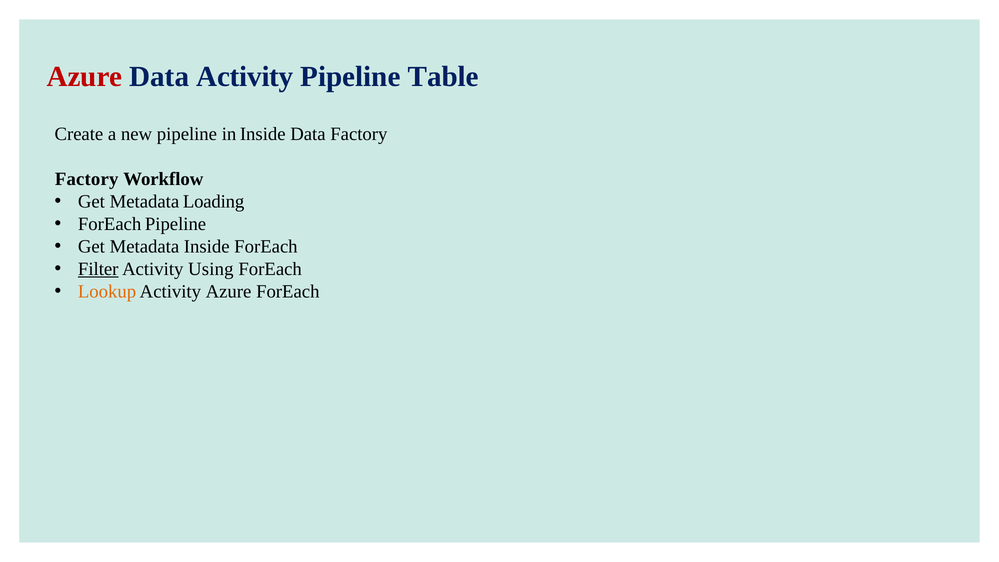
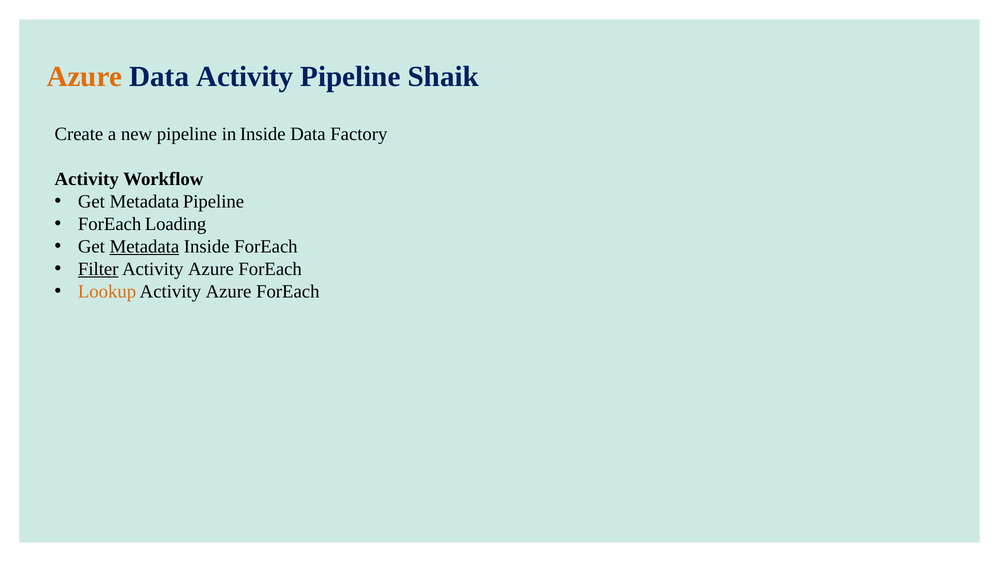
Azure at (84, 76) colour: red -> orange
Table: Table -> Shaik
Factory at (87, 179): Factory -> Activity
Metadata Loading: Loading -> Pipeline
ForEach Pipeline: Pipeline -> Loading
Metadata at (144, 246) underline: none -> present
Using at (211, 269): Using -> Azure
